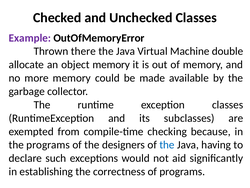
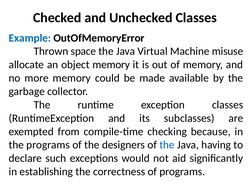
Example colour: purple -> blue
there: there -> space
double: double -> misuse
